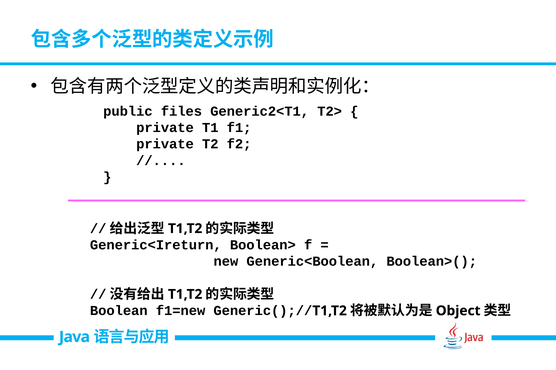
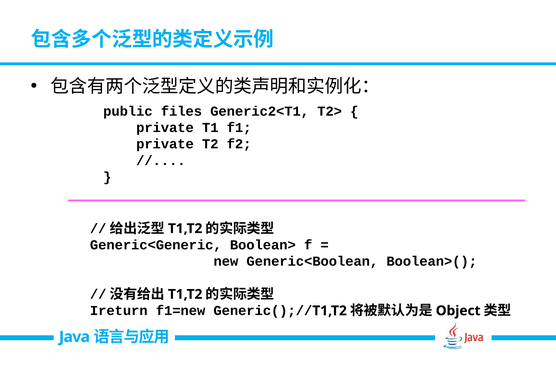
Generic<Ireturn: Generic<Ireturn -> Generic<Generic
Boolean: Boolean -> Ireturn
